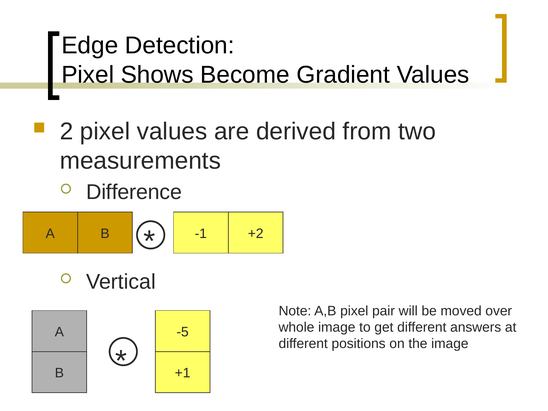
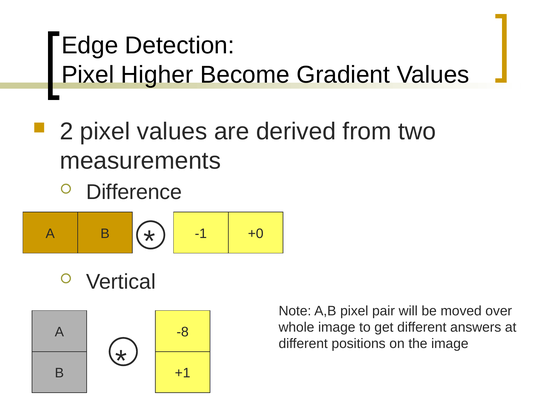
Shows: Shows -> Higher
+2: +2 -> +0
-5: -5 -> -8
